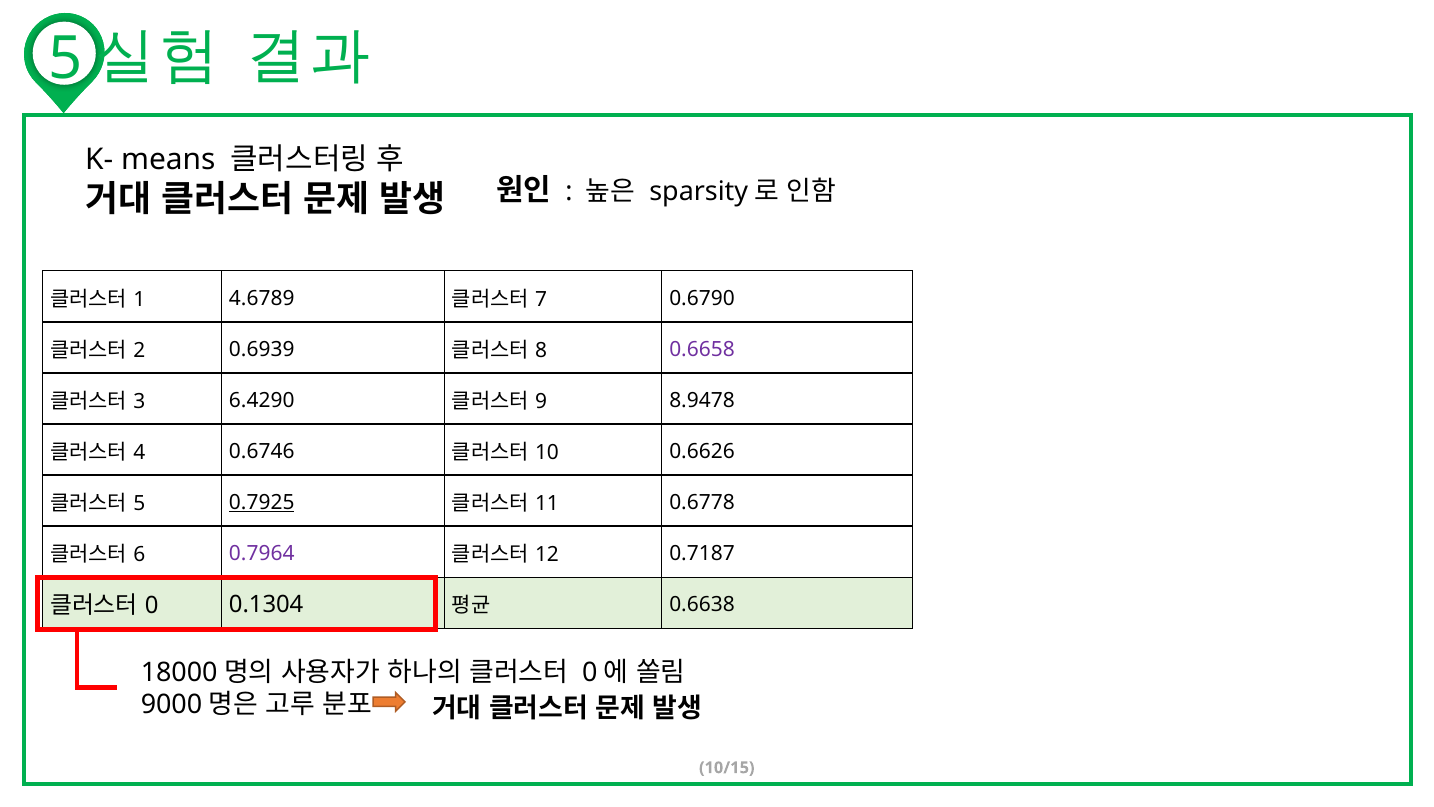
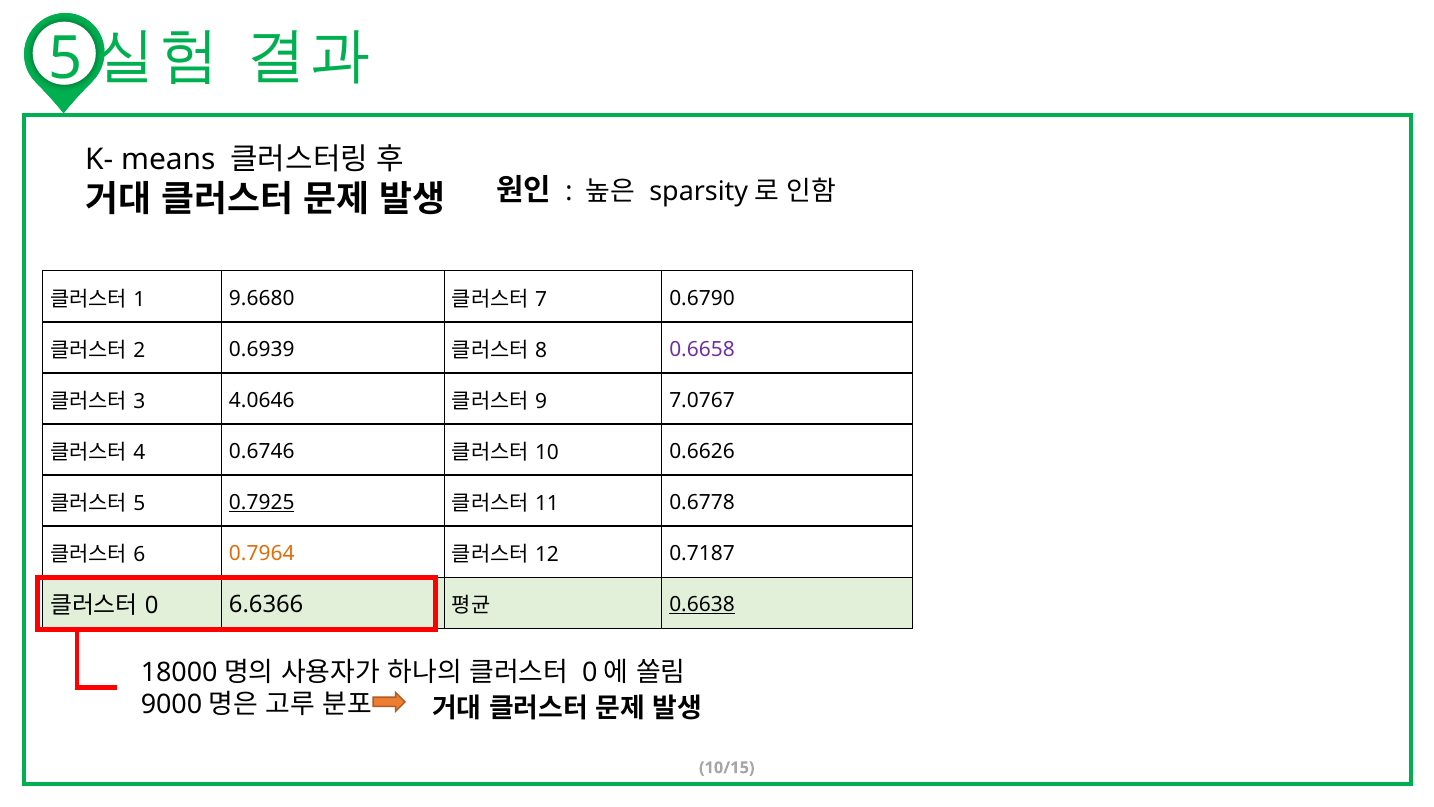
4.6789: 4.6789 -> 9.6680
6.4290: 6.4290 -> 4.0646
8.9478: 8.9478 -> 7.0767
0.7964 colour: purple -> orange
0.1304: 0.1304 -> 6.6366
0.6638 underline: none -> present
